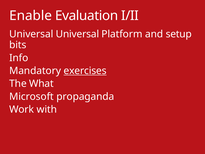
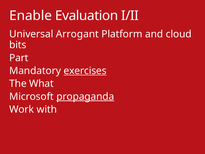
Universal Universal: Universal -> Arrogant
setup: setup -> cloud
Info: Info -> Part
propaganda underline: none -> present
